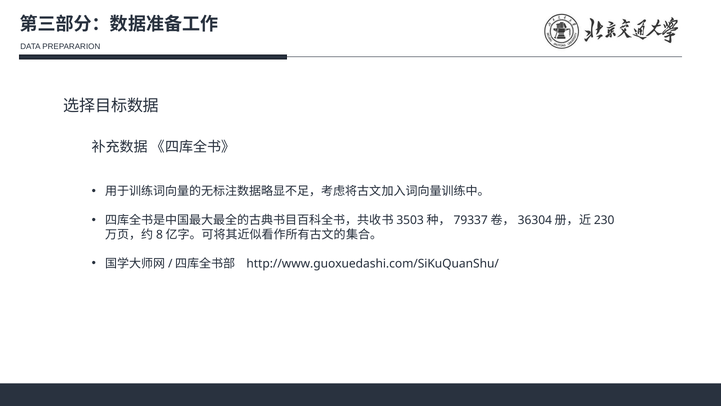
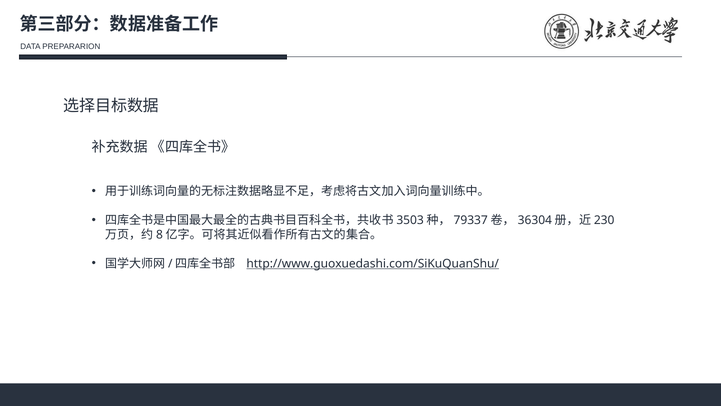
http://www.guoxuedashi.com/SiKuQuanShu/ underline: none -> present
